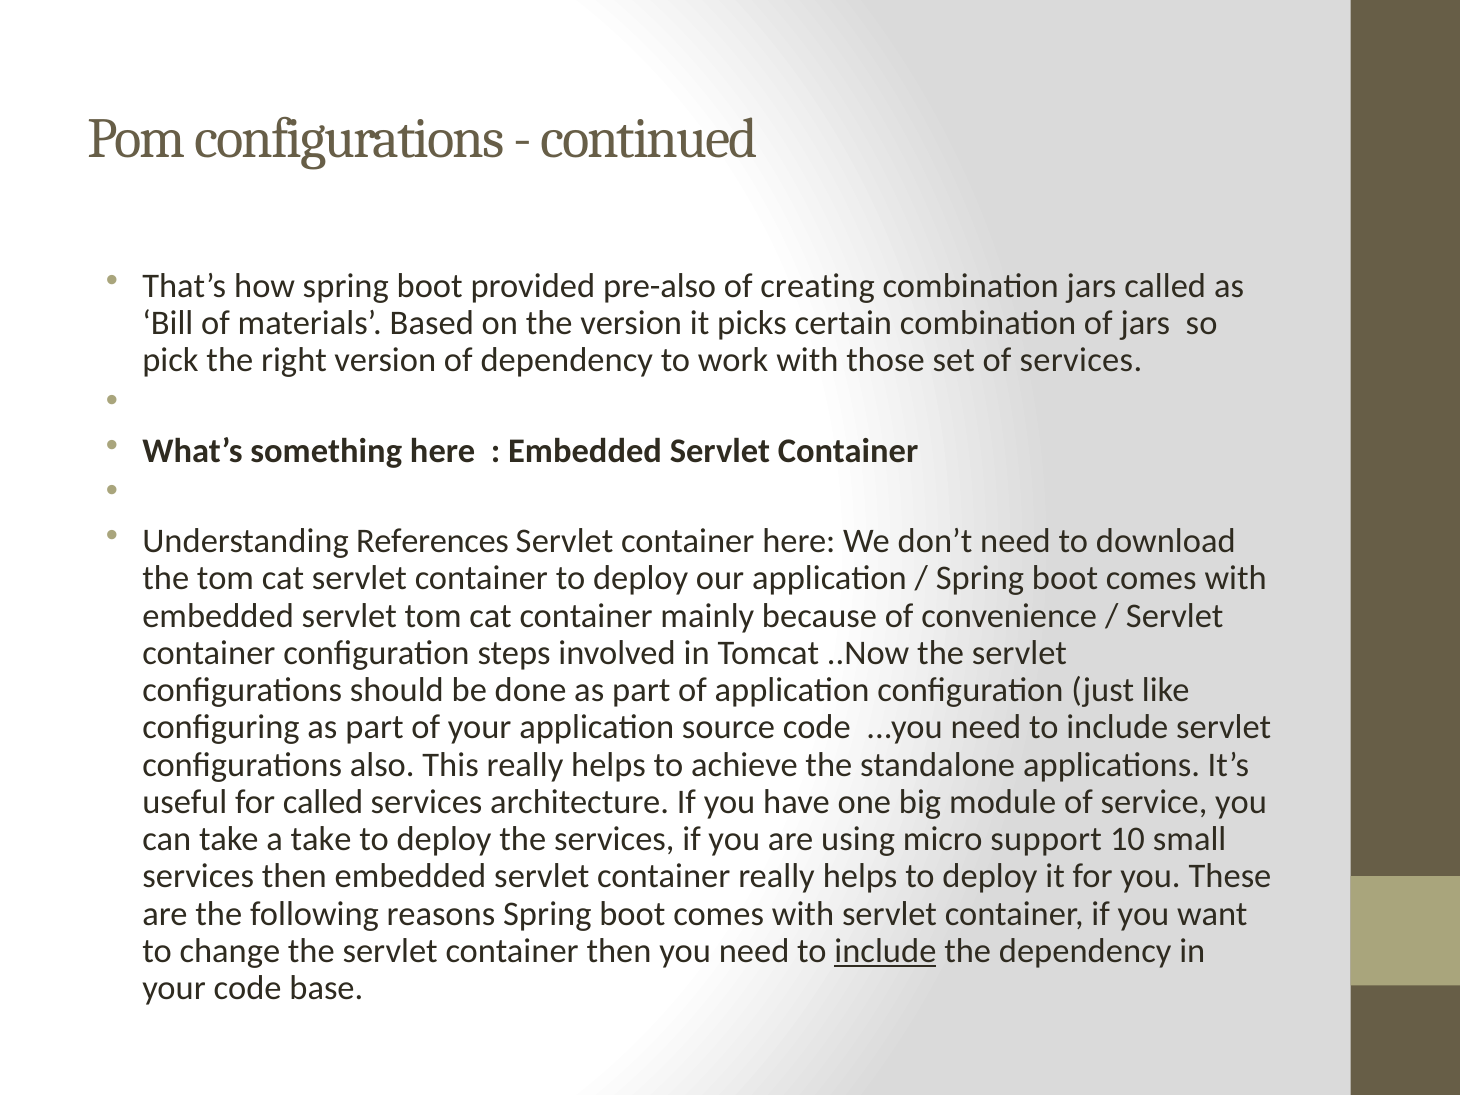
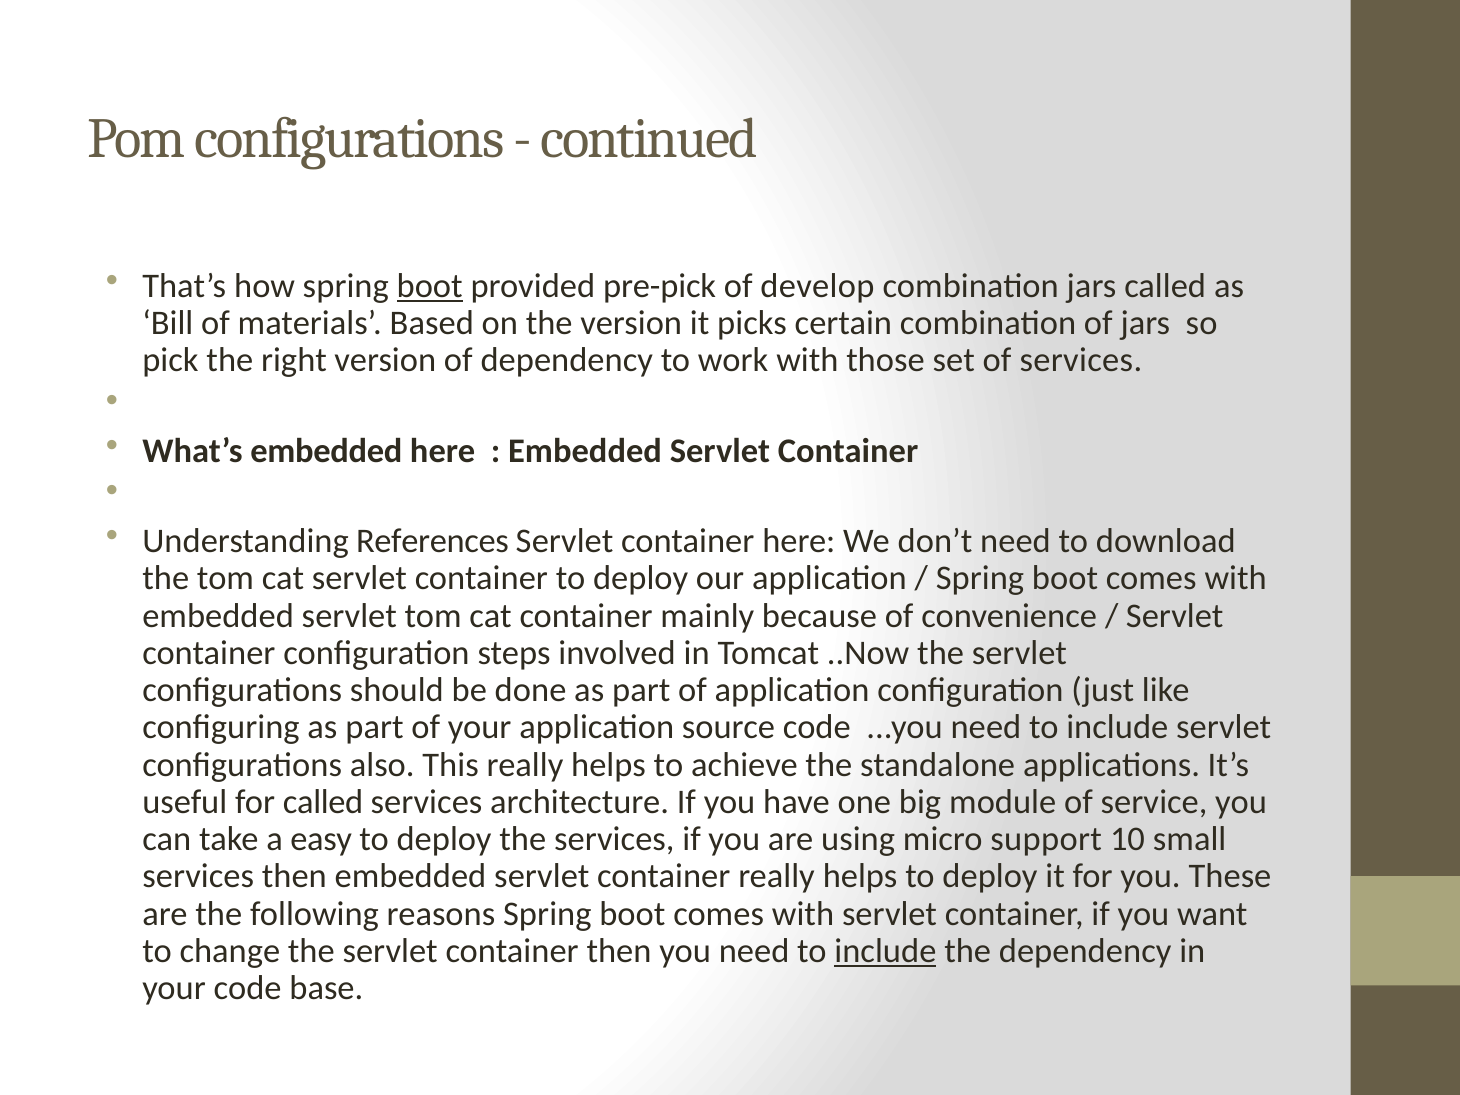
boot at (430, 286) underline: none -> present
pre-also: pre-also -> pre-pick
creating: creating -> develop
What’s something: something -> embedded
a take: take -> easy
